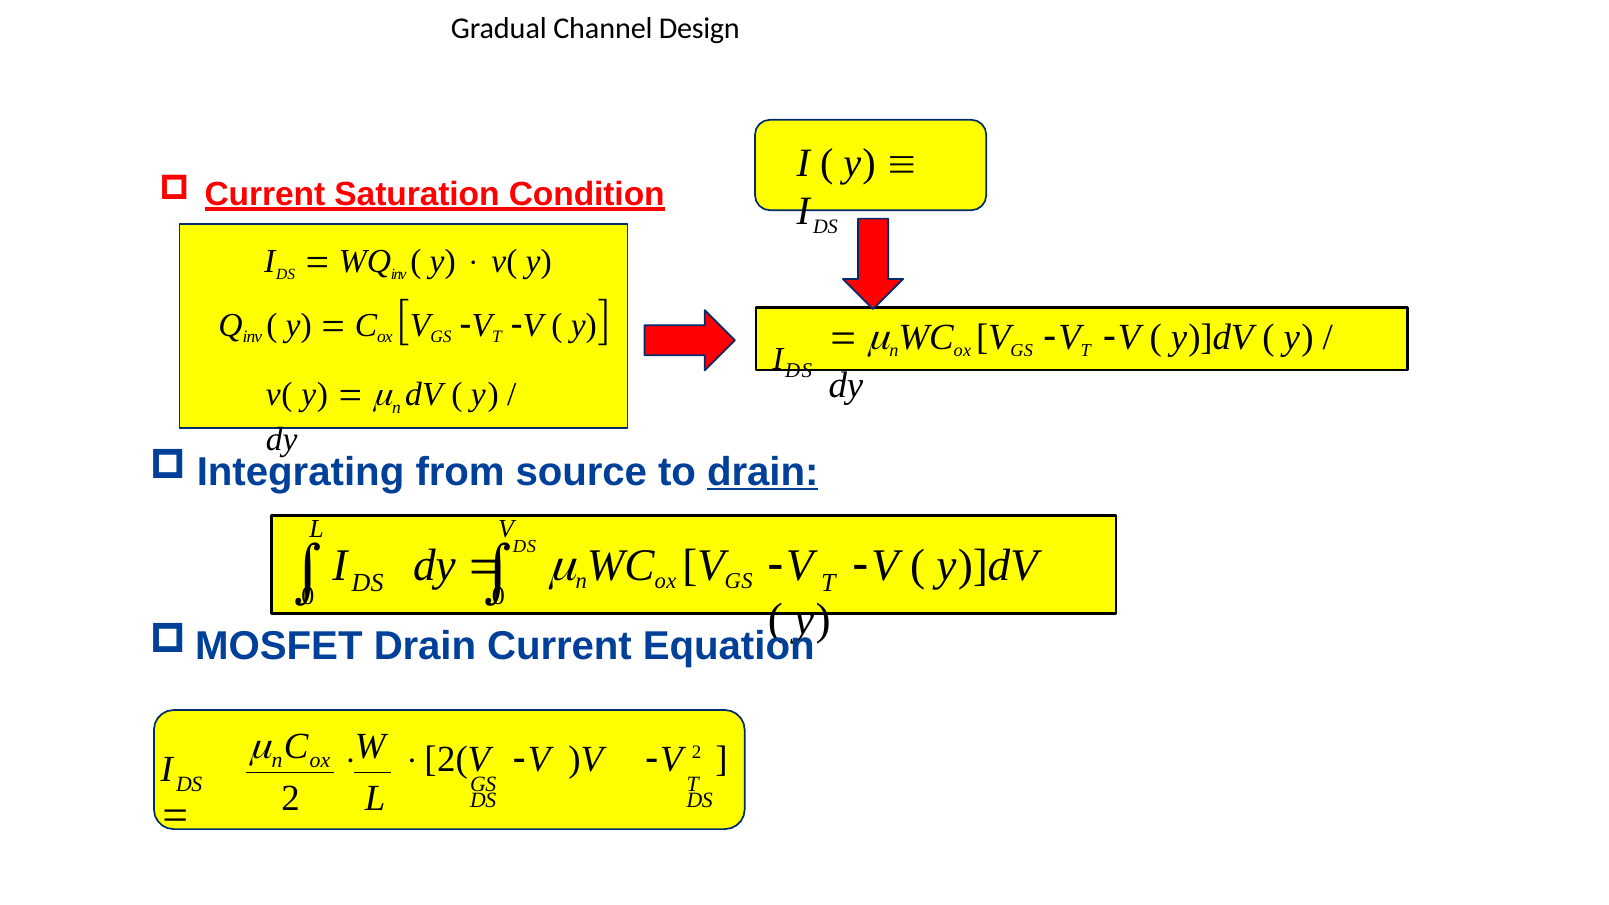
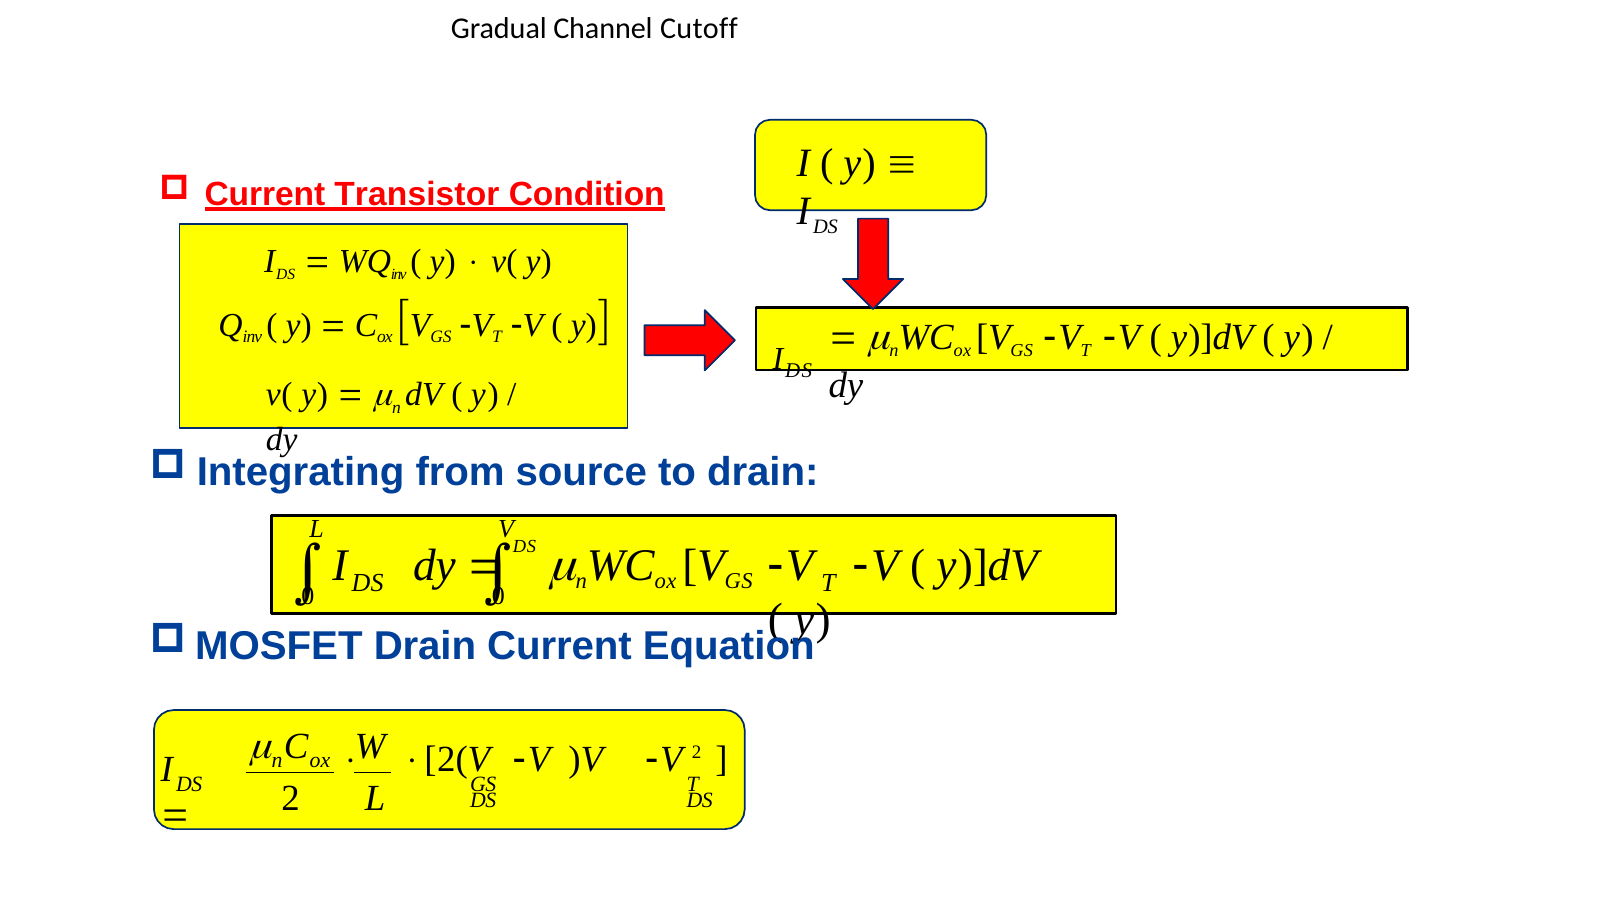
Design: Design -> Cutoff
Saturation: Saturation -> Transistor
drain at (763, 472) underline: present -> none
